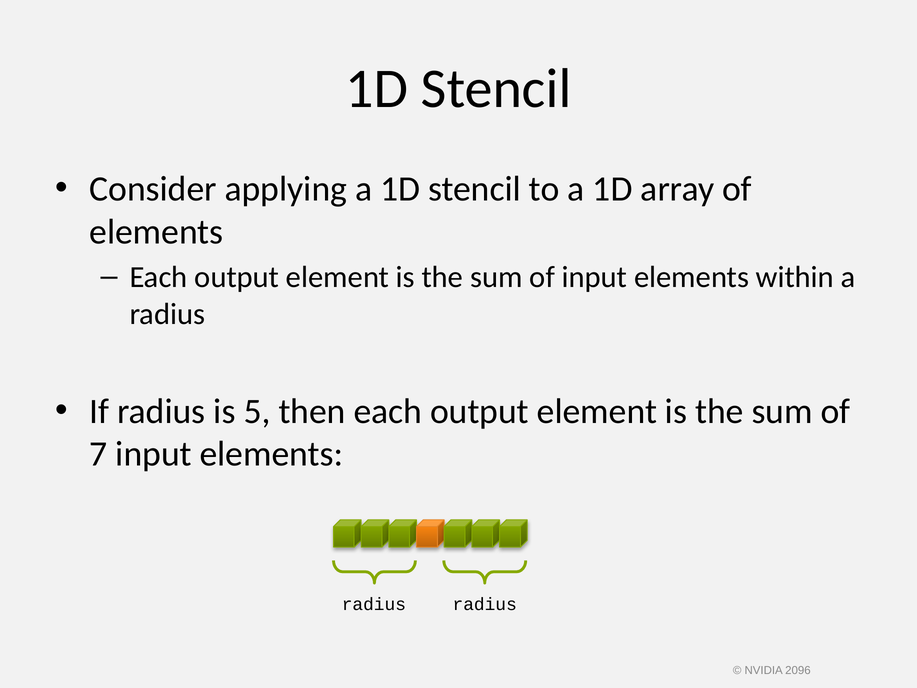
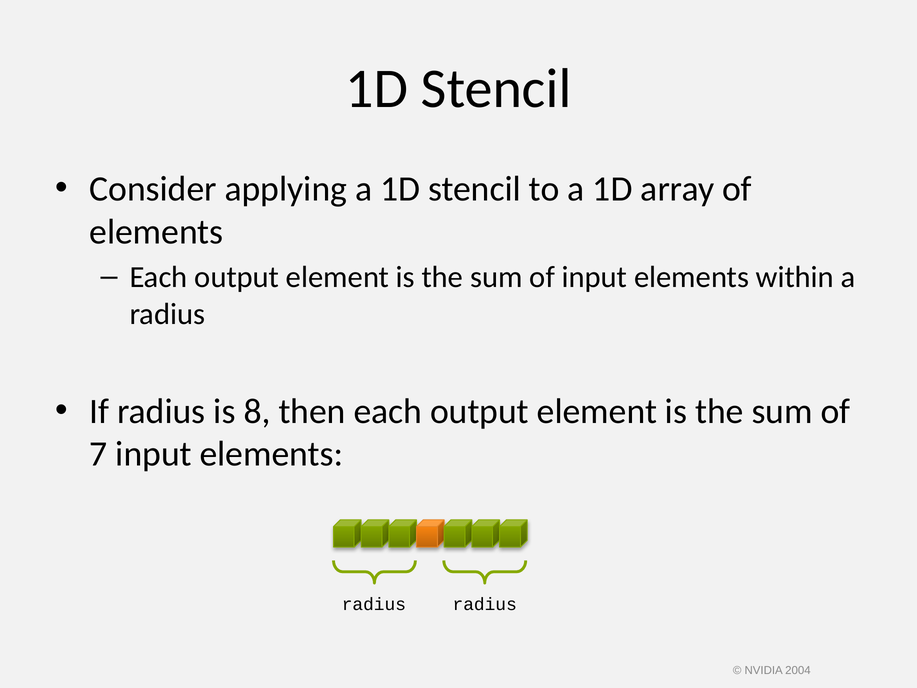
5: 5 -> 8
2096: 2096 -> 2004
